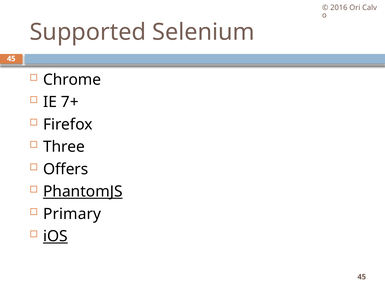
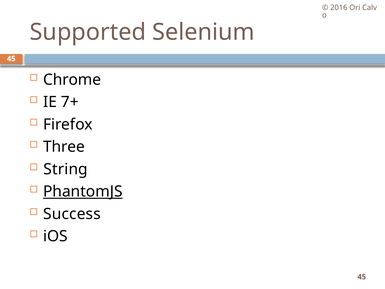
Offers: Offers -> String
Primary: Primary -> Success
iOS underline: present -> none
